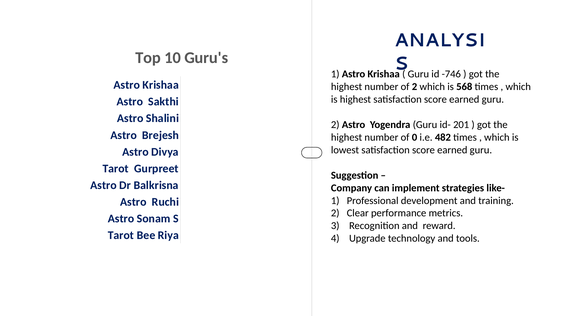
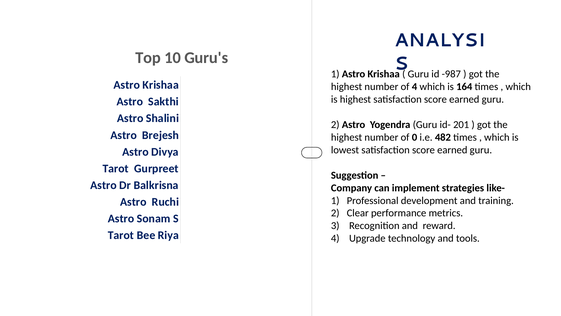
-746: -746 -> -987
of 2: 2 -> 4
568: 568 -> 164
